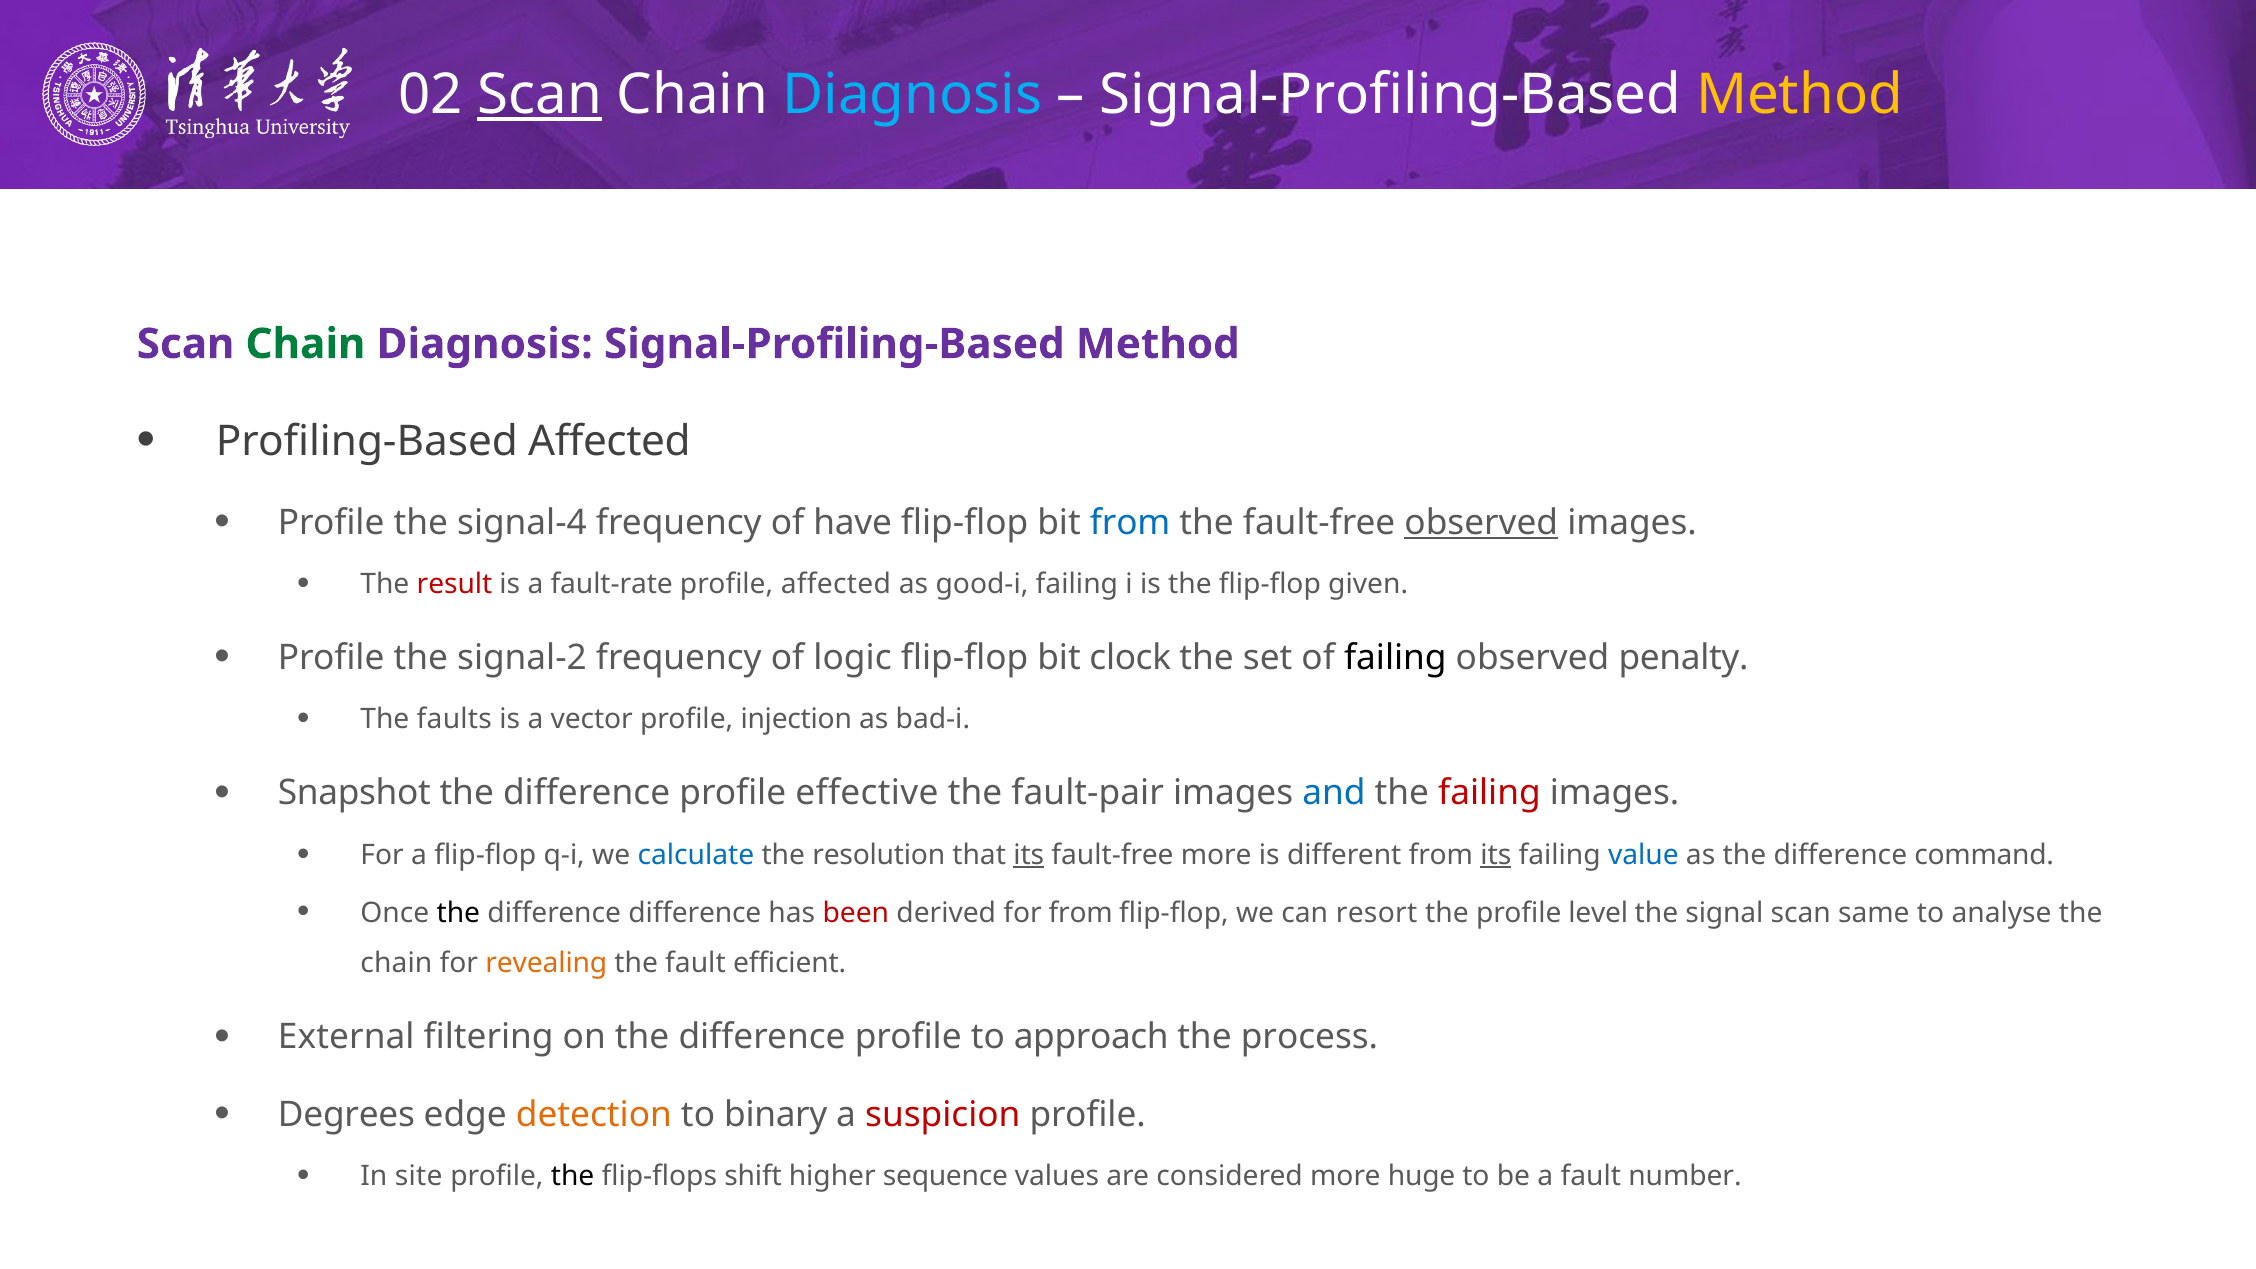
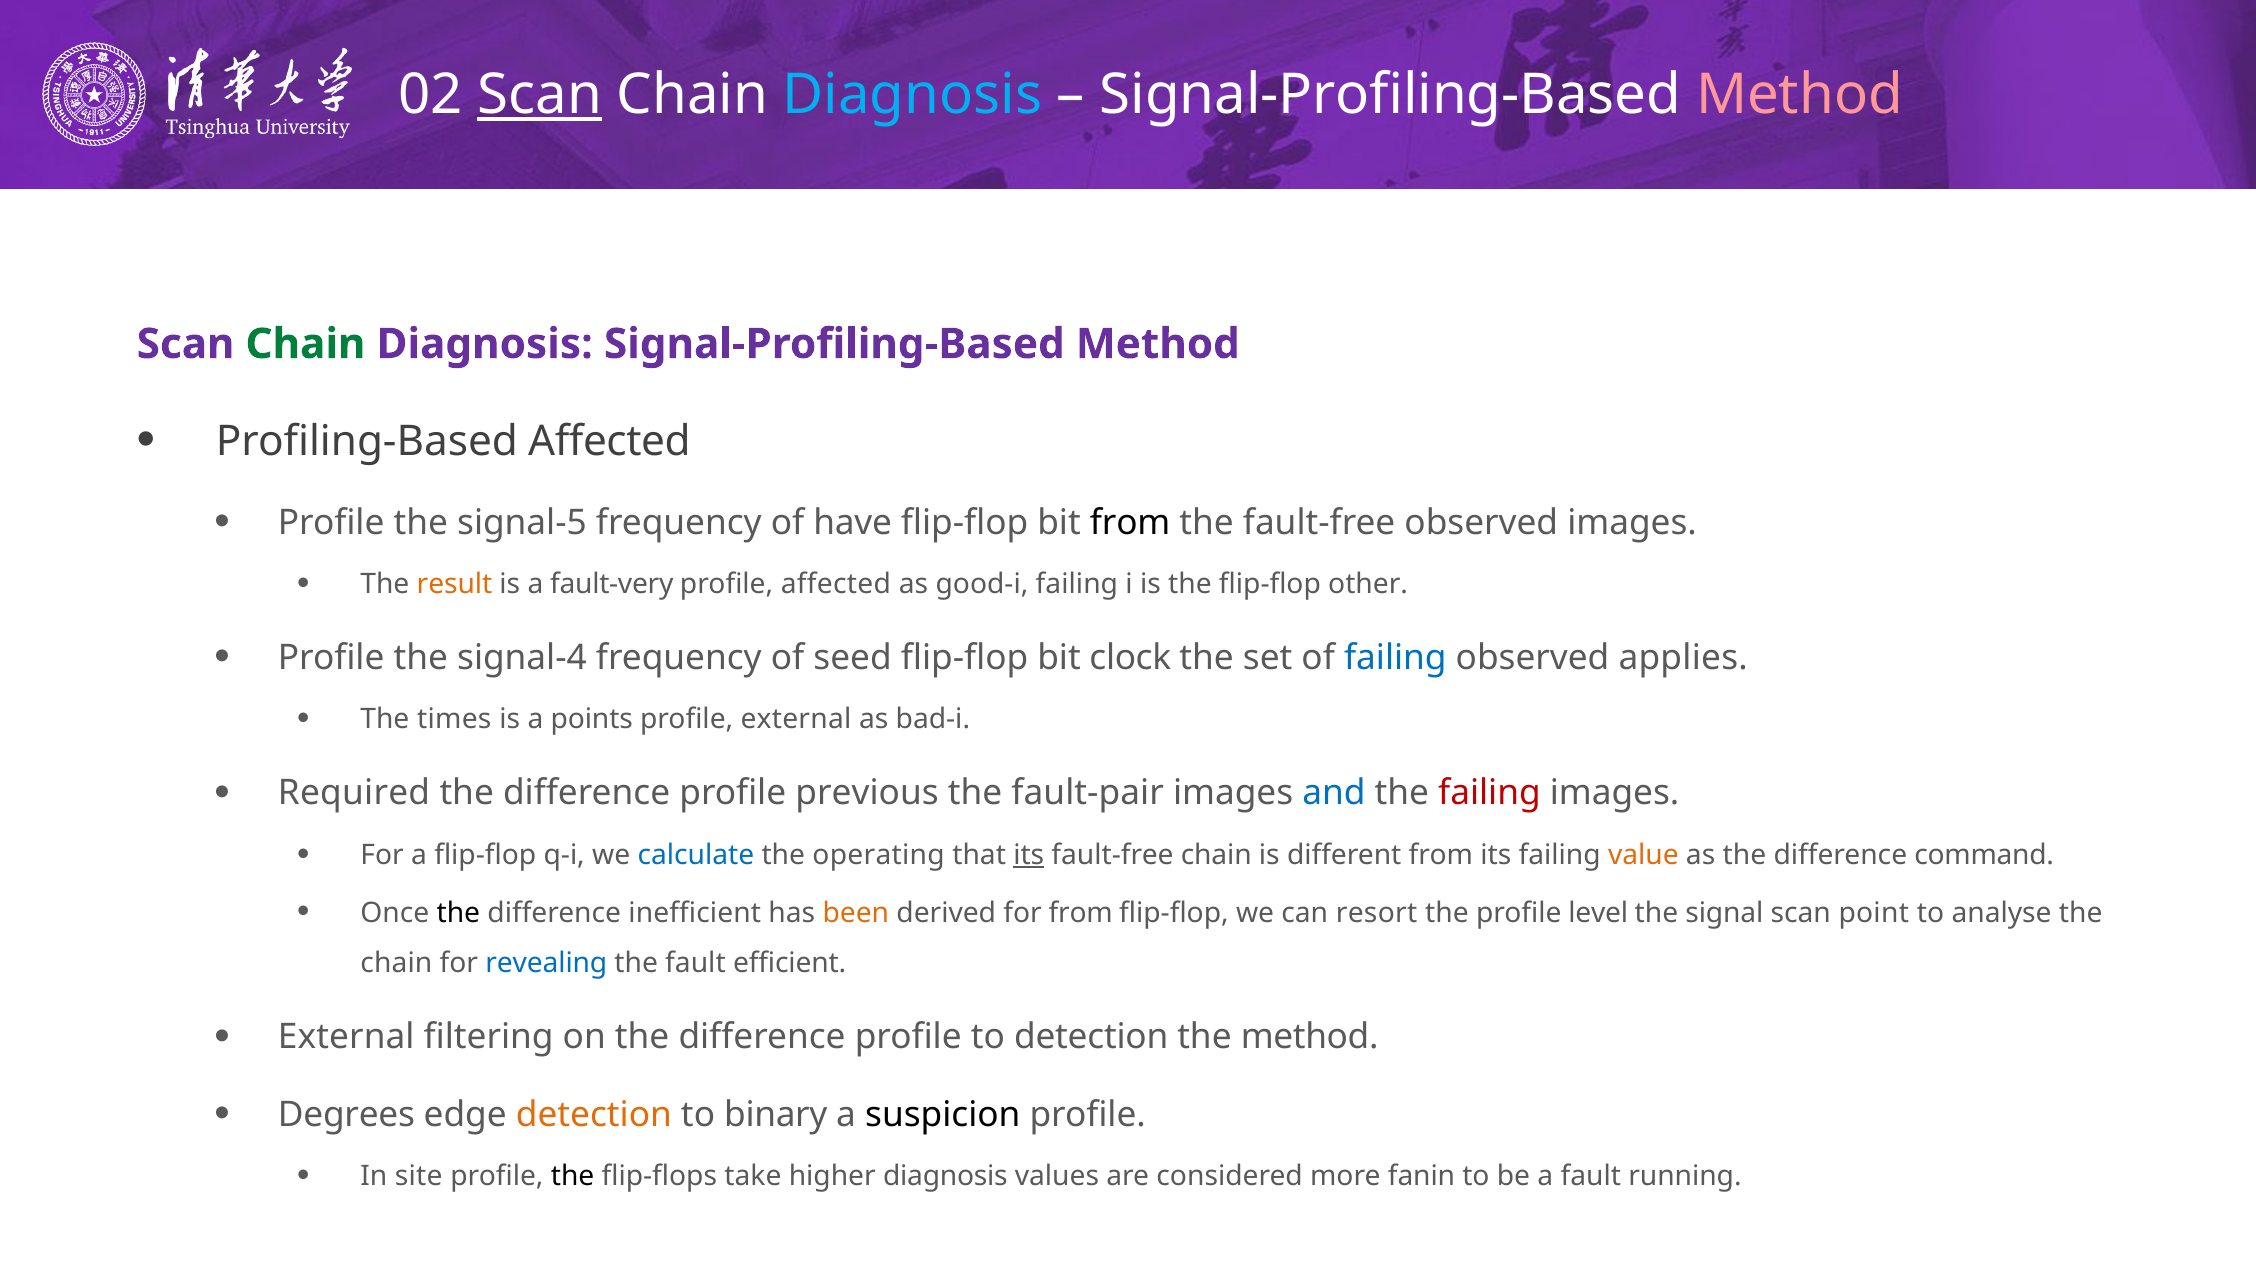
Method at (1800, 95) colour: yellow -> pink
signal-4: signal-4 -> signal-5
from at (1130, 523) colour: blue -> black
observed at (1481, 523) underline: present -> none
result colour: red -> orange
fault-rate: fault-rate -> fault-very
given: given -> other
signal-2: signal-2 -> signal-4
logic: logic -> seed
failing at (1395, 658) colour: black -> blue
penalty: penalty -> applies
faults: faults -> times
vector: vector -> points
profile injection: injection -> external
Snapshot: Snapshot -> Required
effective: effective -> previous
resolution: resolution -> operating
fault-free more: more -> chain
its at (1496, 855) underline: present -> none
value colour: blue -> orange
difference difference: difference -> inefficient
been colour: red -> orange
same: same -> point
revealing colour: orange -> blue
to approach: approach -> detection
the process: process -> method
suspicion colour: red -> black
shift: shift -> take
higher sequence: sequence -> diagnosis
huge: huge -> fanin
number: number -> running
